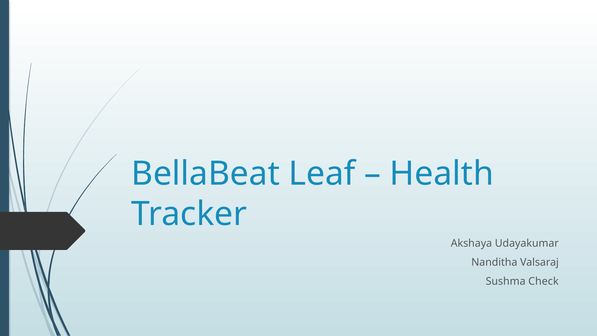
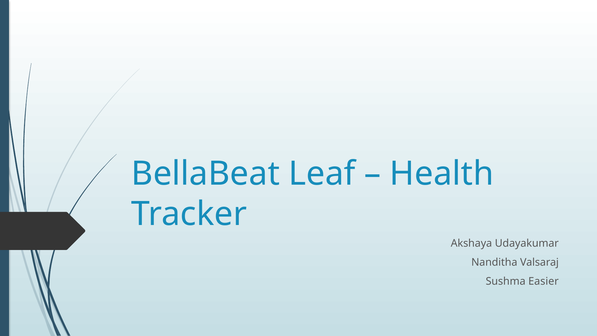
Check: Check -> Easier
